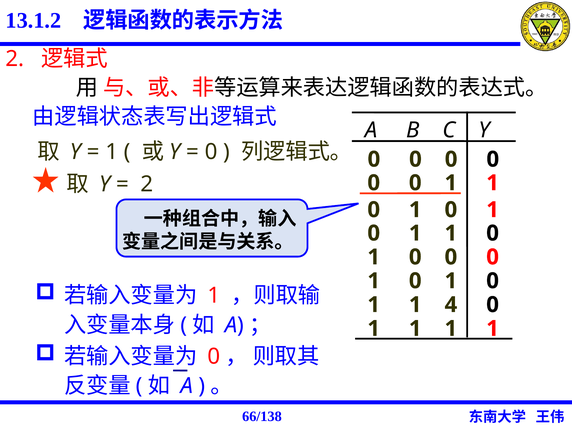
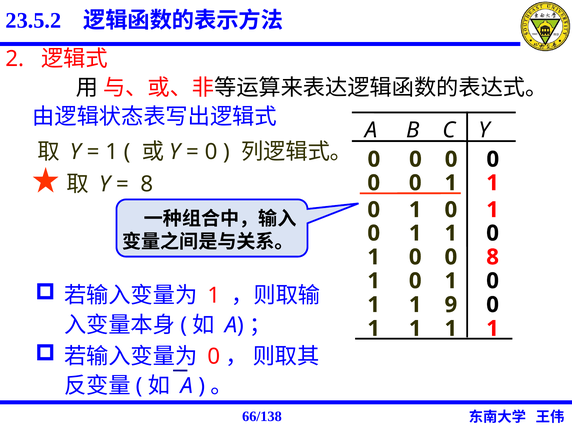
13.1.2: 13.1.2 -> 23.5.2
2 at (147, 184): 2 -> 8
1 0 0 0: 0 -> 8
4: 4 -> 9
